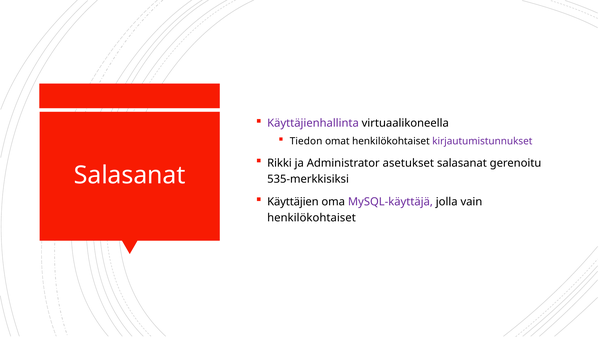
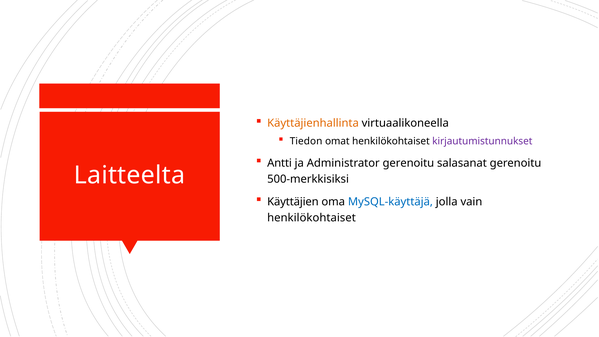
Käyttäjienhallinta colour: purple -> orange
Rikki: Rikki -> Antti
Administrator asetukset: asetukset -> gerenoitu
Salasanat at (130, 175): Salasanat -> Laitteelta
535-merkkisiksi: 535-merkkisiksi -> 500-merkkisiksi
MySQL-käyttäjä colour: purple -> blue
